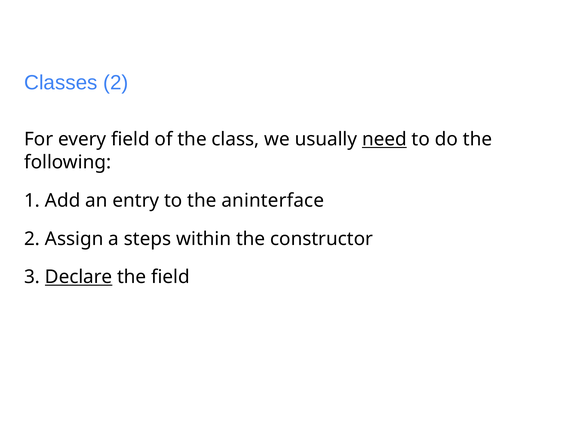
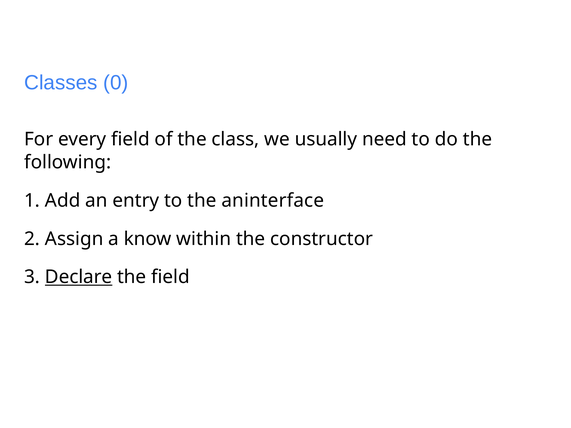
Classes 2: 2 -> 0
need underline: present -> none
steps: steps -> know
